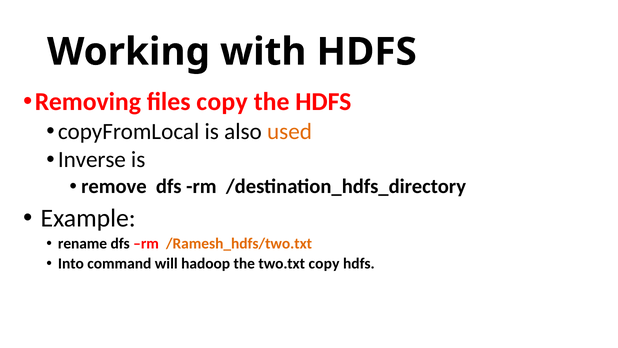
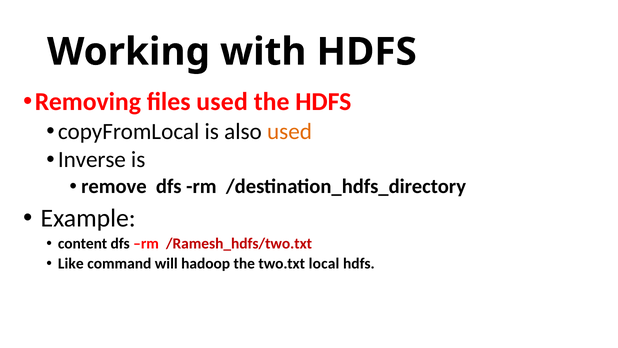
files copy: copy -> used
rename: rename -> content
/Ramesh_hdfs/two.txt colour: orange -> red
Into: Into -> Like
two.txt copy: copy -> local
